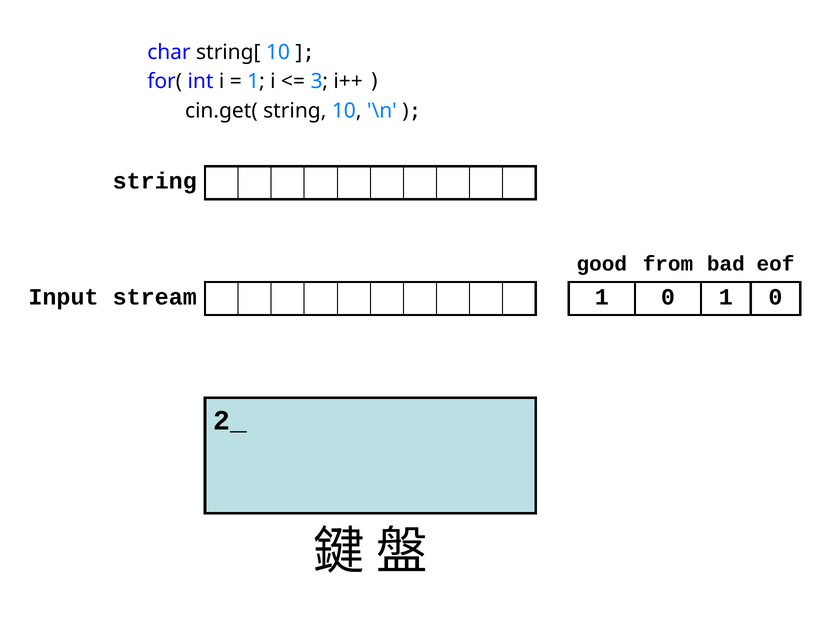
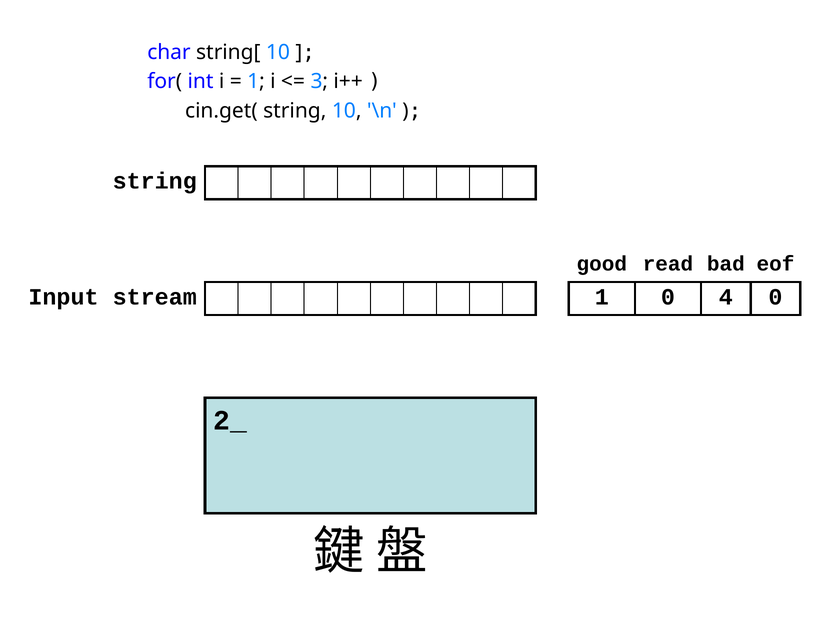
from: from -> read
0 1: 1 -> 4
